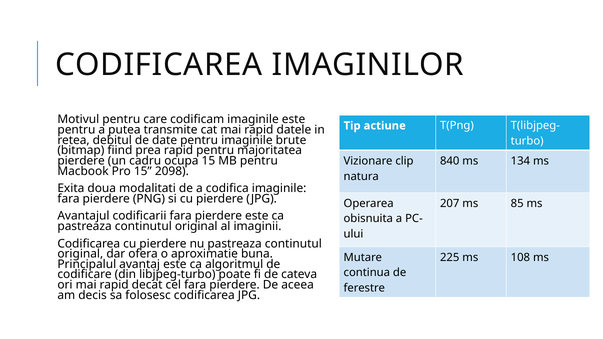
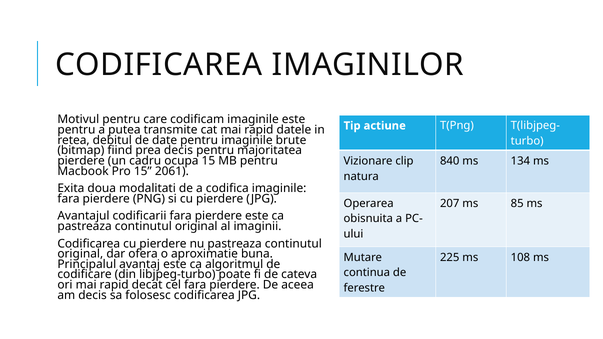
prea rapid: rapid -> decis
2098: 2098 -> 2061
